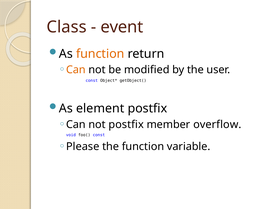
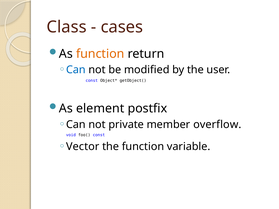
event: event -> cases
Can at (76, 70) colour: orange -> blue
not postfix: postfix -> private
Please: Please -> Vector
